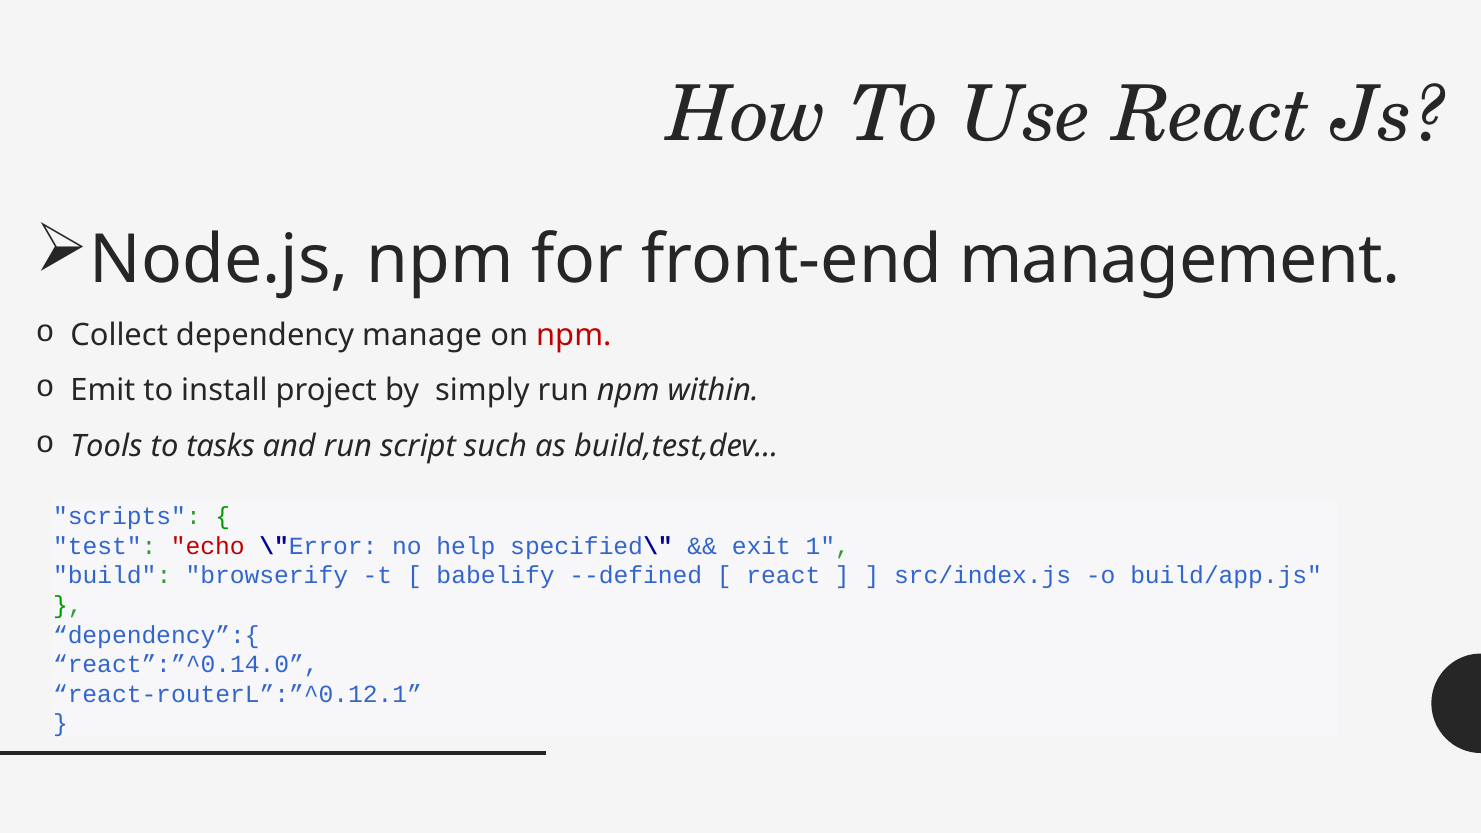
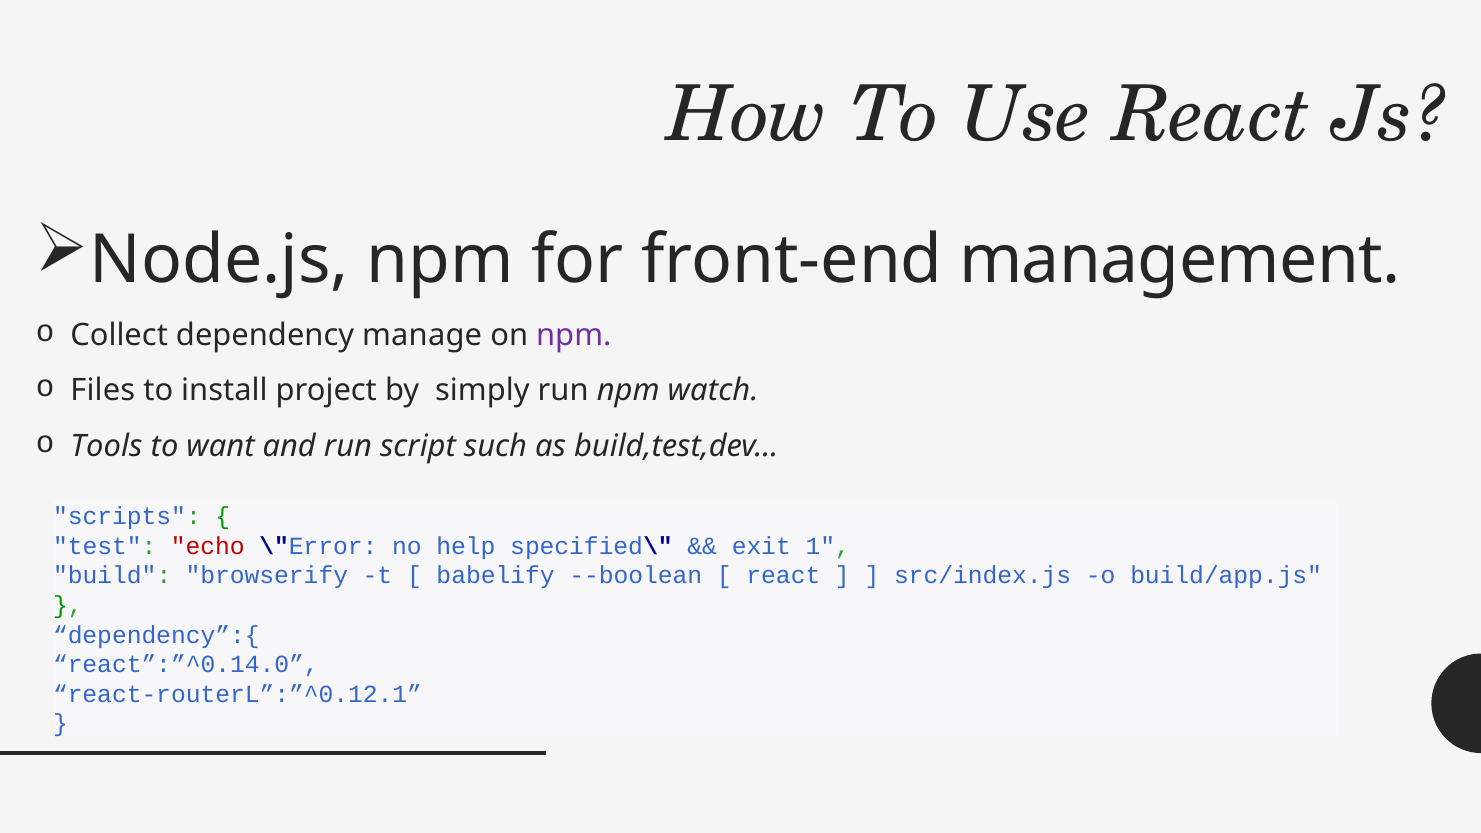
npm at (574, 335) colour: red -> purple
Emit: Emit -> Files
within: within -> watch
tasks: tasks -> want
--defined: --defined -> --boolean
